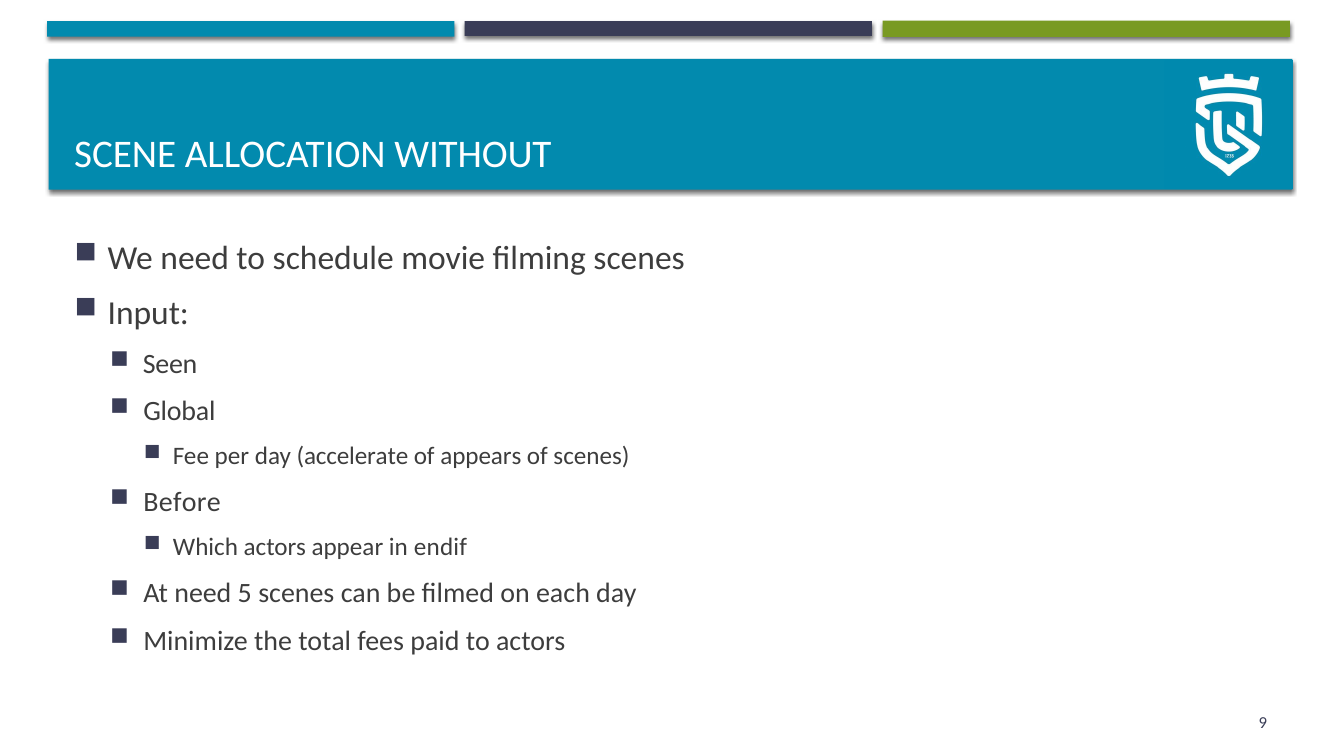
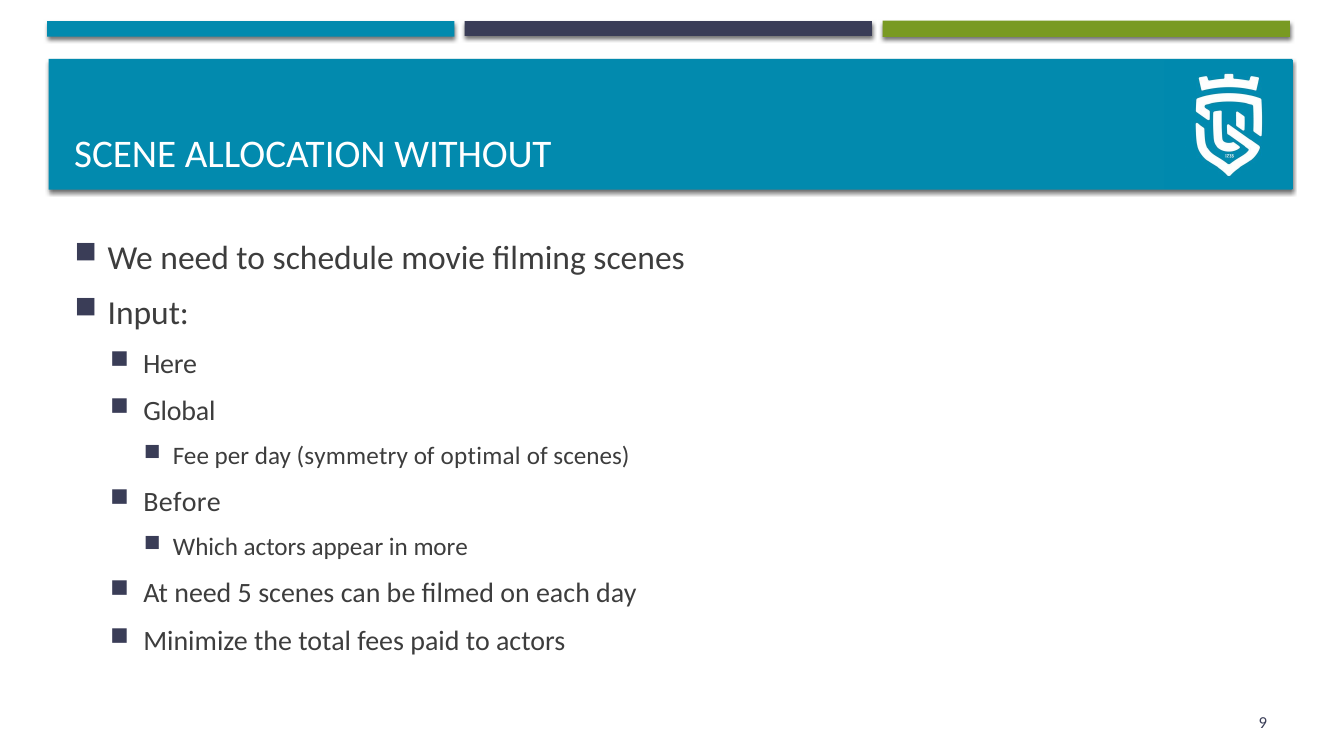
Seen: Seen -> Here
accelerate: accelerate -> symmetry
appears: appears -> optimal
endif: endif -> more
